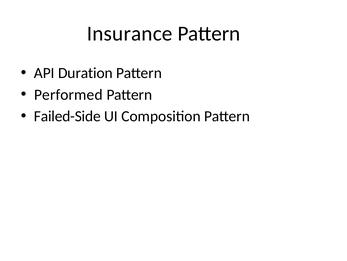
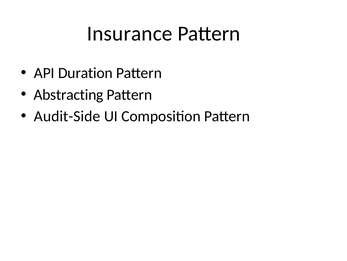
Performed: Performed -> Abstracting
Failed-Side: Failed-Side -> Audit-Side
